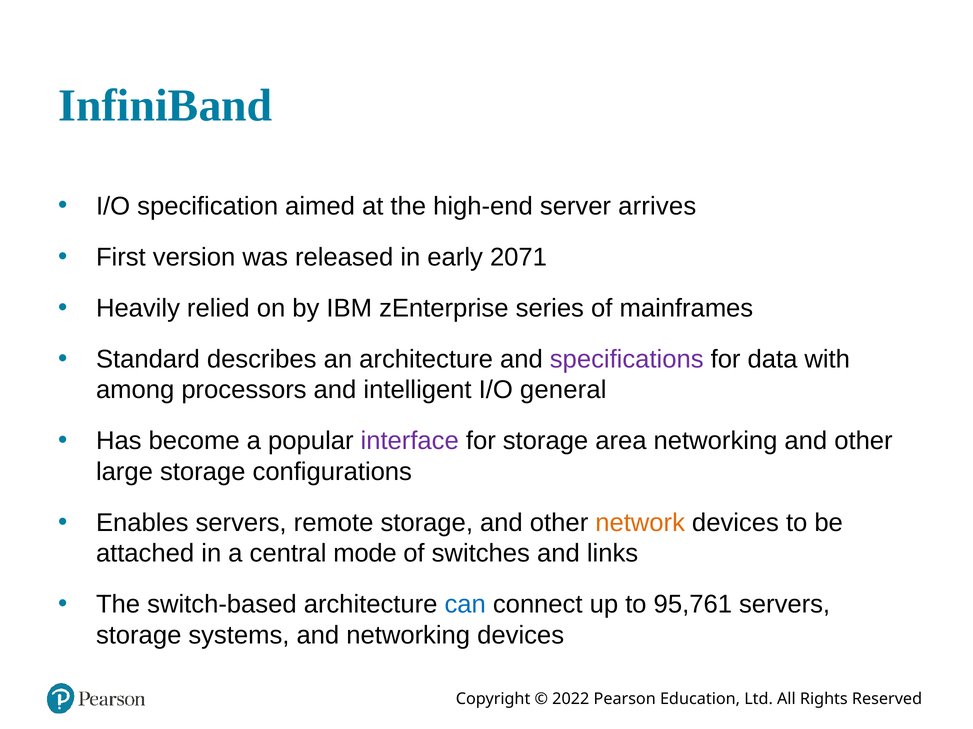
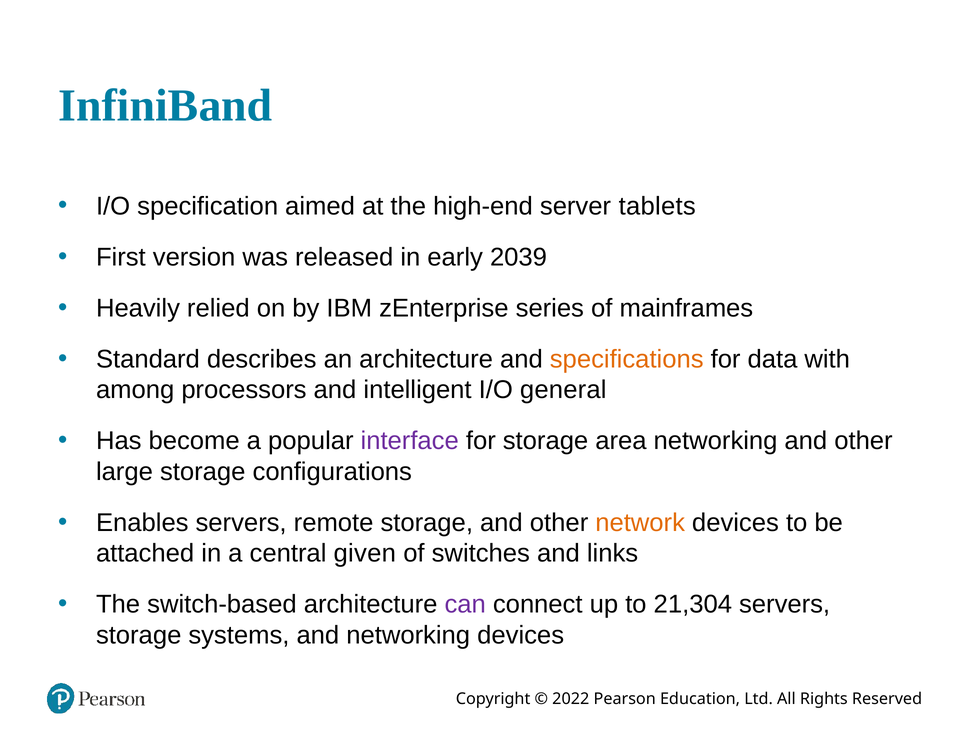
arrives: arrives -> tablets
2071: 2071 -> 2039
specifications colour: purple -> orange
mode: mode -> given
can colour: blue -> purple
95,761: 95,761 -> 21,304
